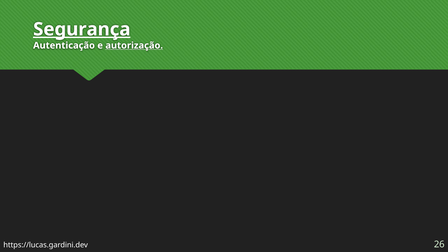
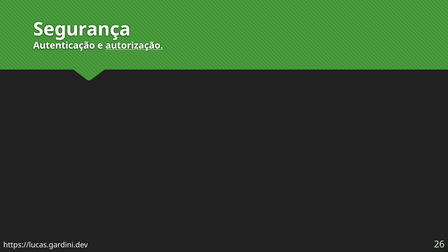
Segurança underline: present -> none
